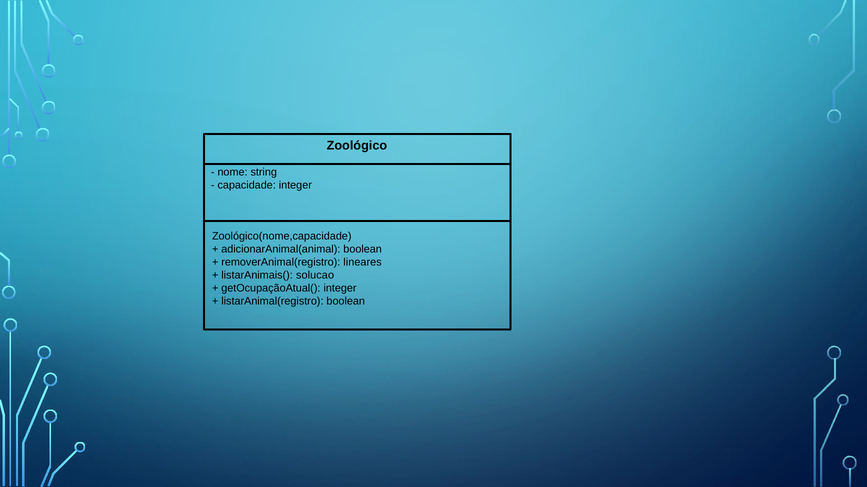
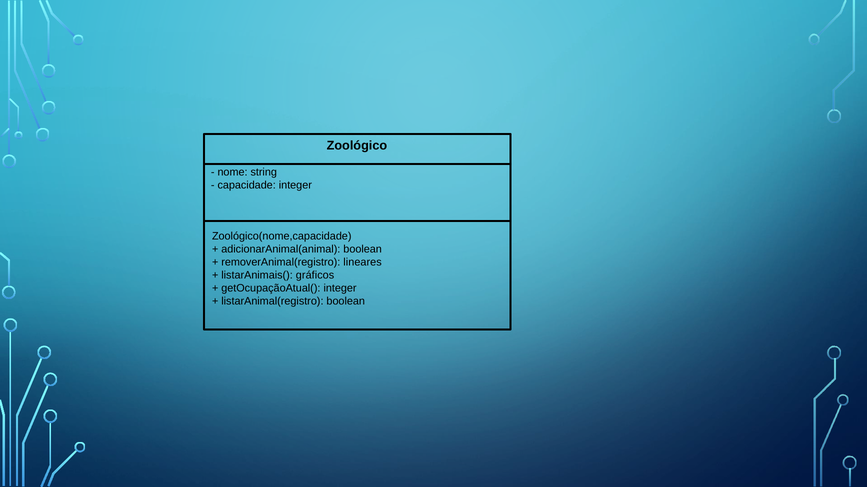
solucao: solucao -> gráficos
